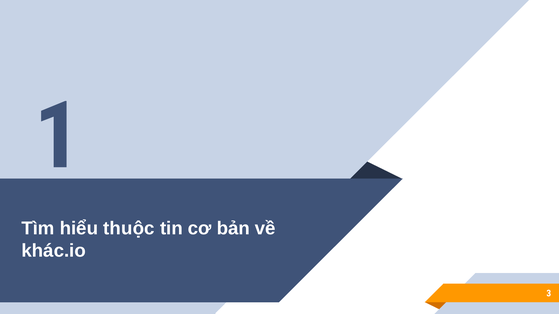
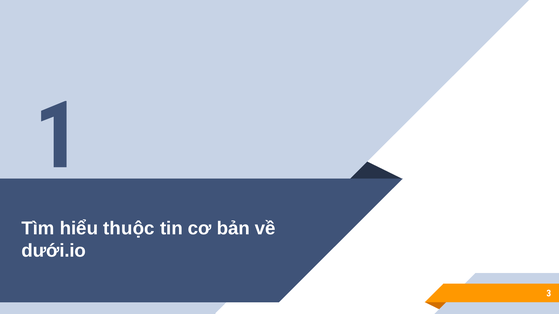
khác.io: khác.io -> dưới.io
